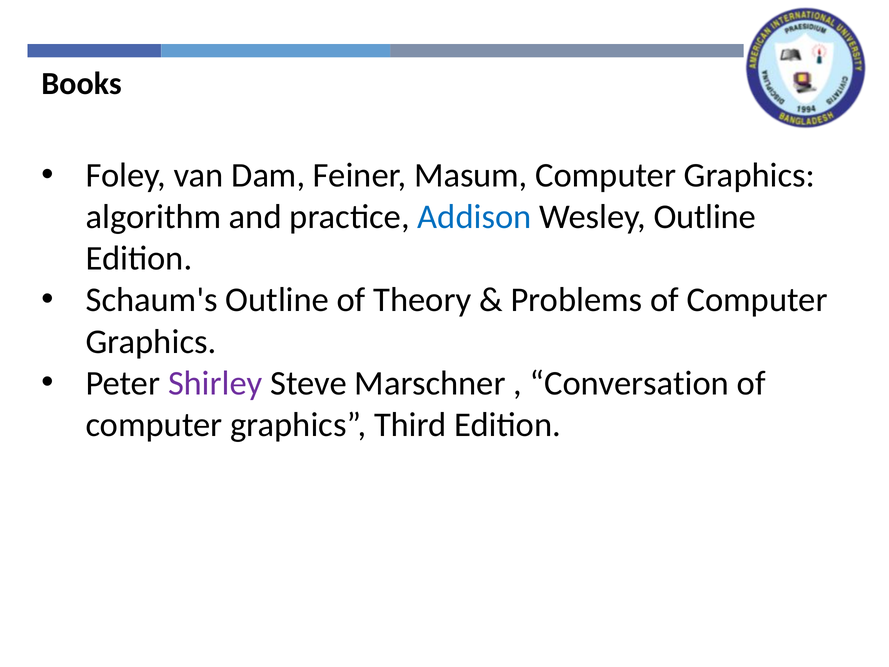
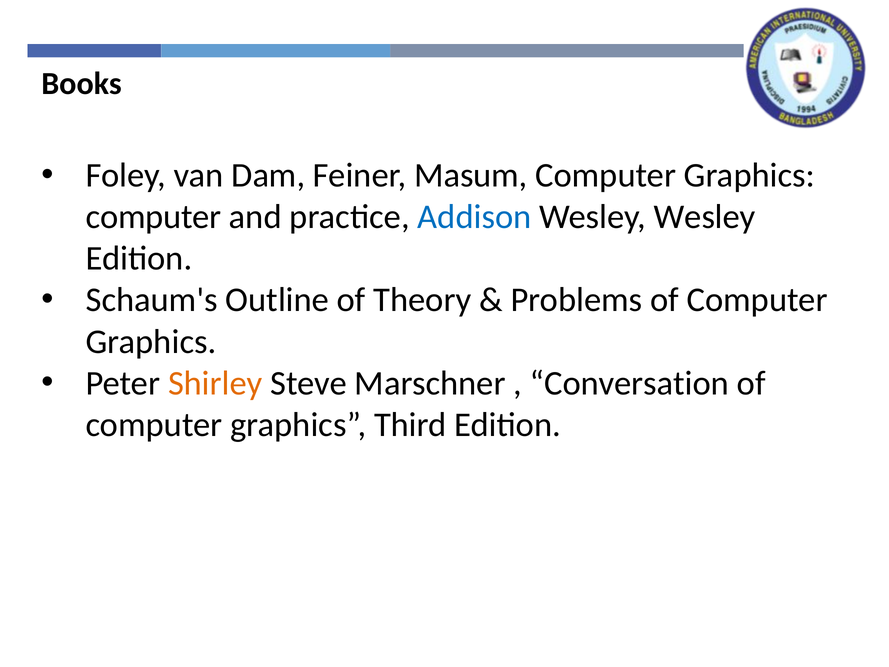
algorithm at (154, 217): algorithm -> computer
Wesley Outline: Outline -> Wesley
Shirley colour: purple -> orange
